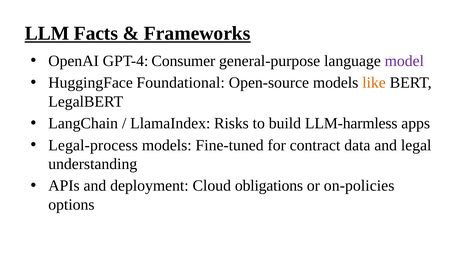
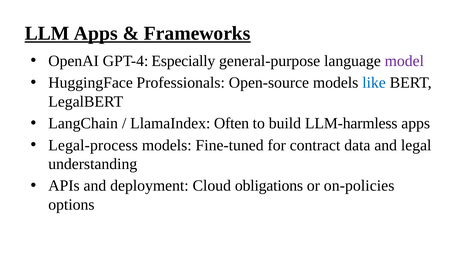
LLM Facts: Facts -> Apps
Consumer: Consumer -> Especially
Foundational: Foundational -> Professionals
like colour: orange -> blue
Risks: Risks -> Often
